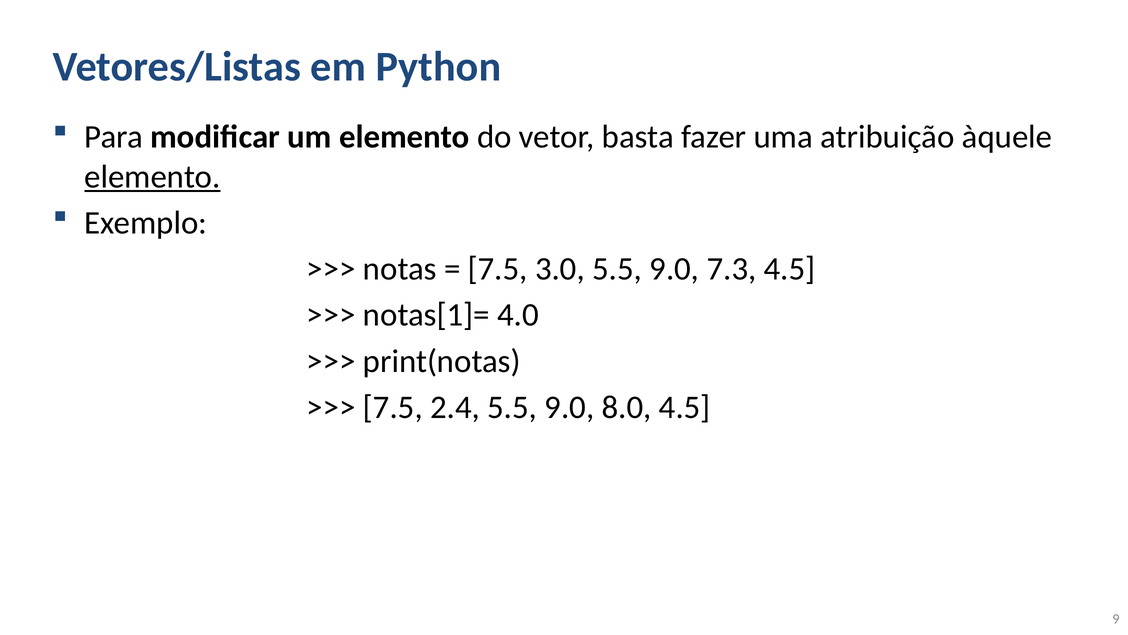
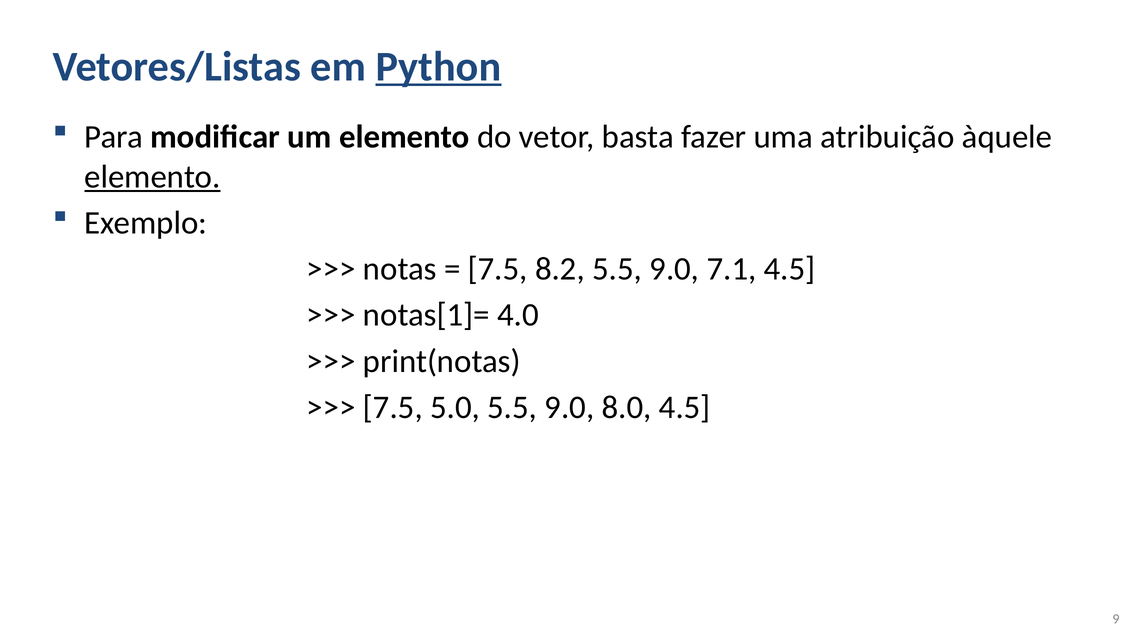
Python underline: none -> present
3.0: 3.0 -> 8.2
7.3: 7.3 -> 7.1
2.4: 2.4 -> 5.0
